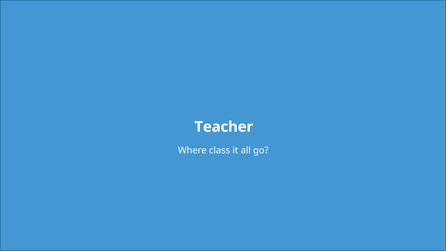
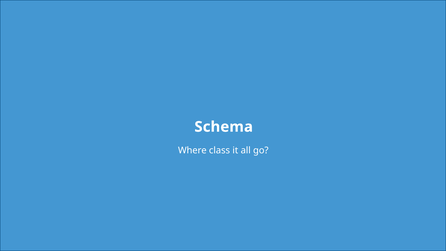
Teacher: Teacher -> Schema
